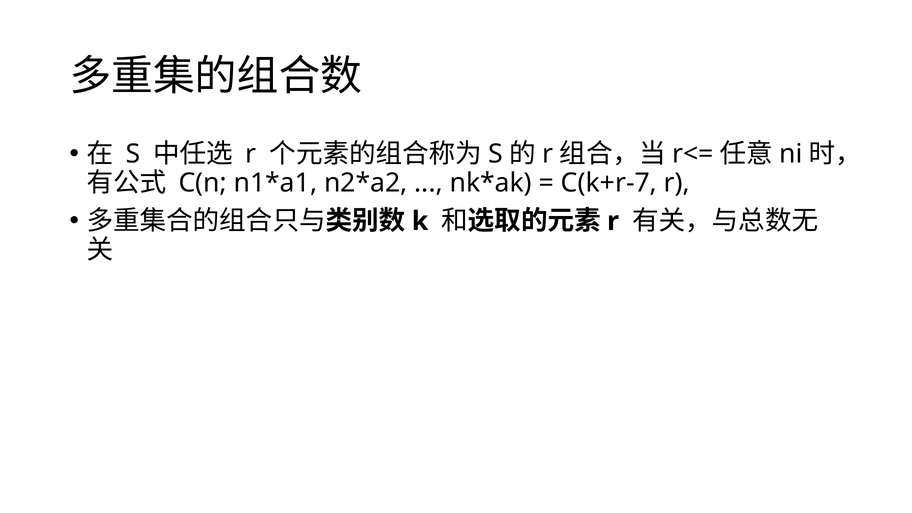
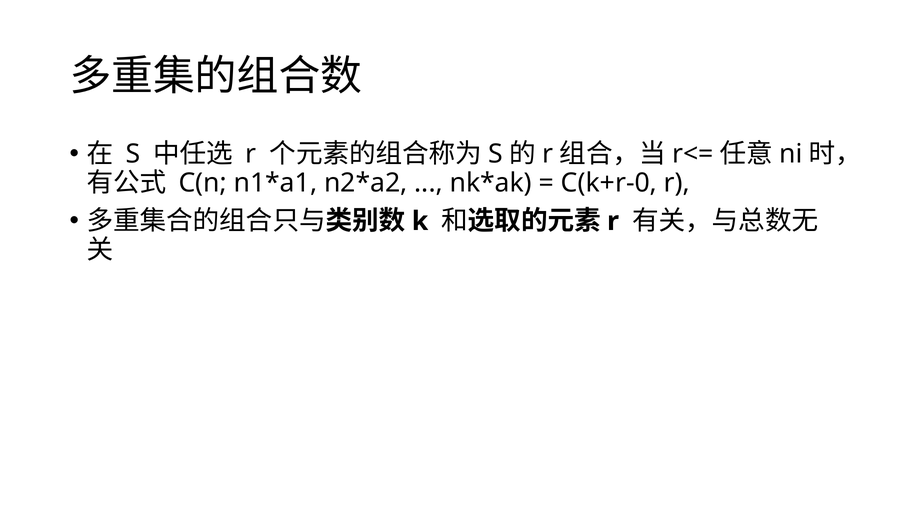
C(k+r-7: C(k+r-7 -> C(k+r-0
